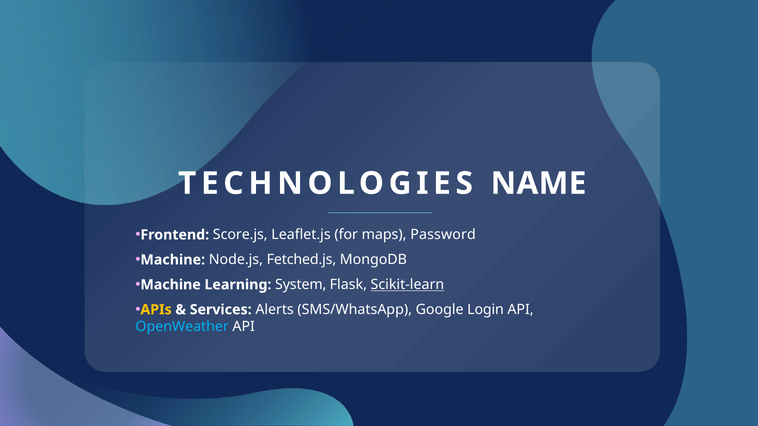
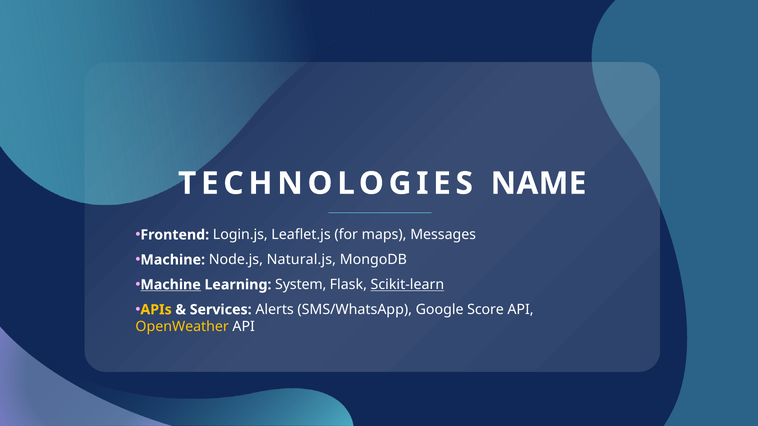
Score.js: Score.js -> Login.js
Password: Password -> Messages
Fetched.js: Fetched.js -> Natural.js
Machine at (171, 285) underline: none -> present
Login: Login -> Score
OpenWeather colour: light blue -> yellow
